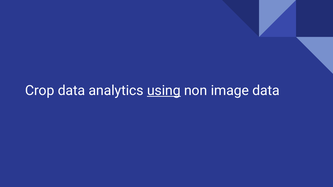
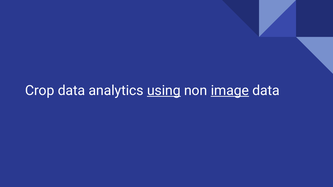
image underline: none -> present
